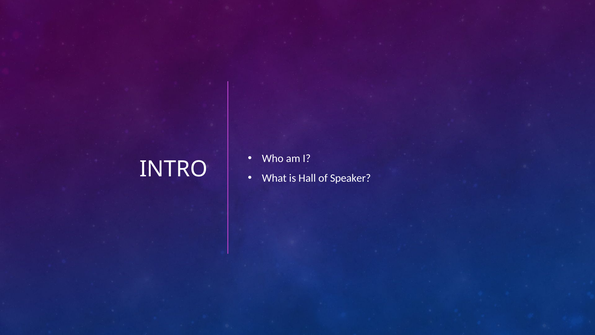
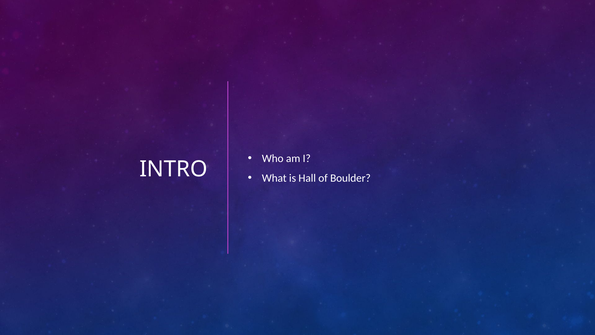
Speaker: Speaker -> Boulder
